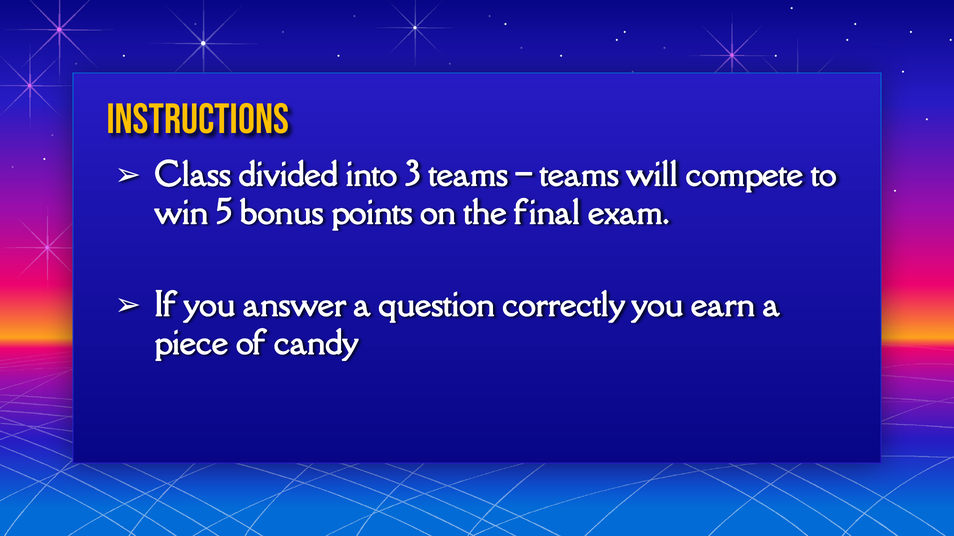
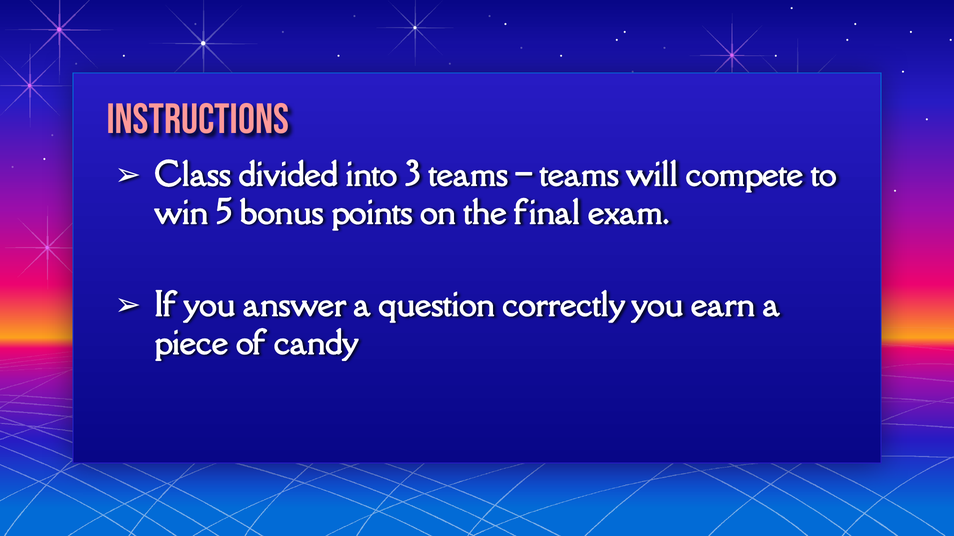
Instructions colour: yellow -> pink
